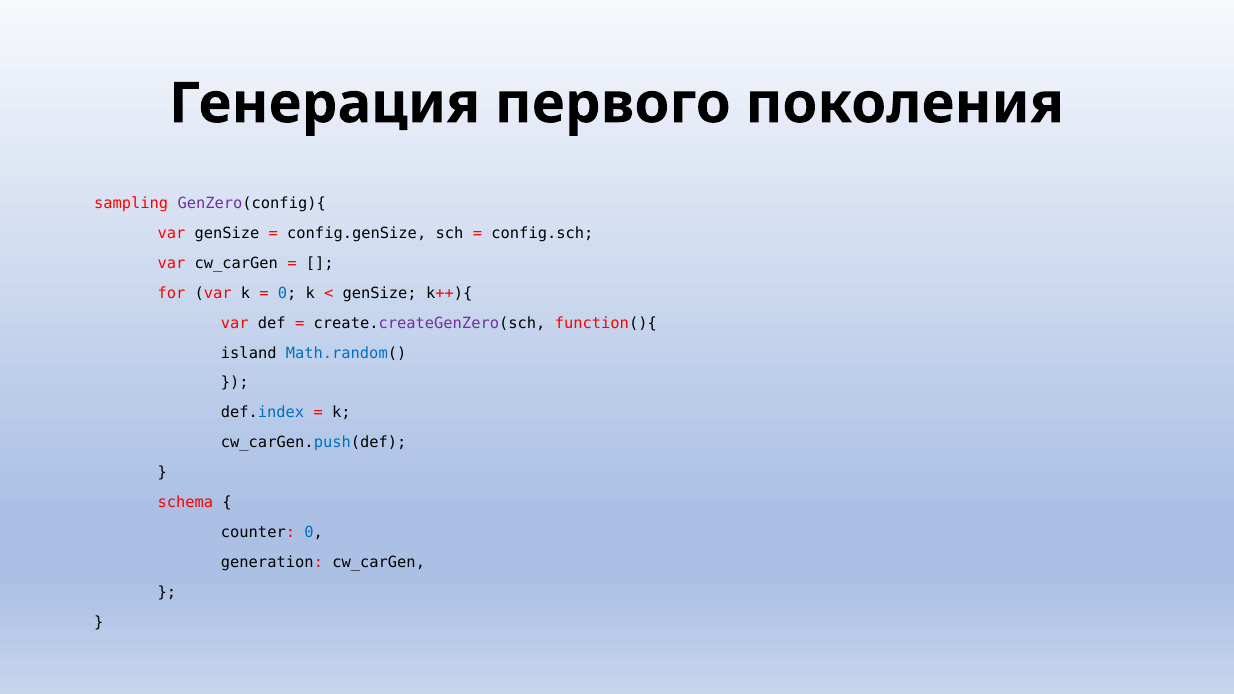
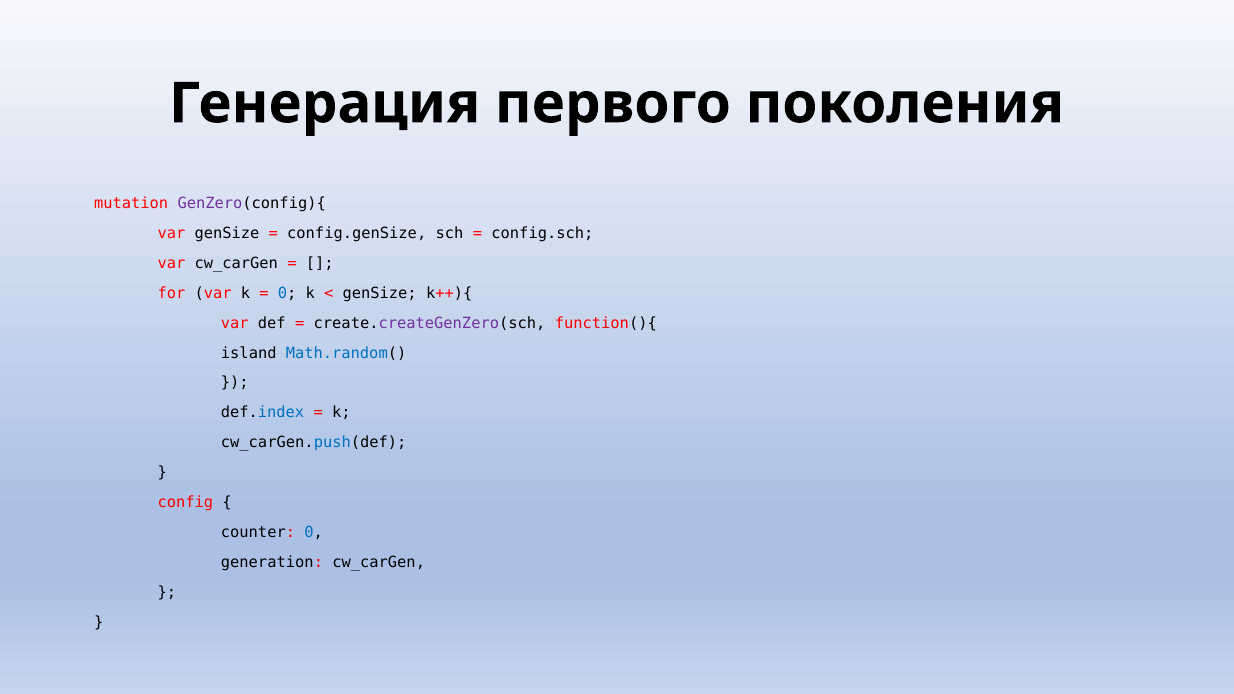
sampling: sampling -> mutation
schema: schema -> config
